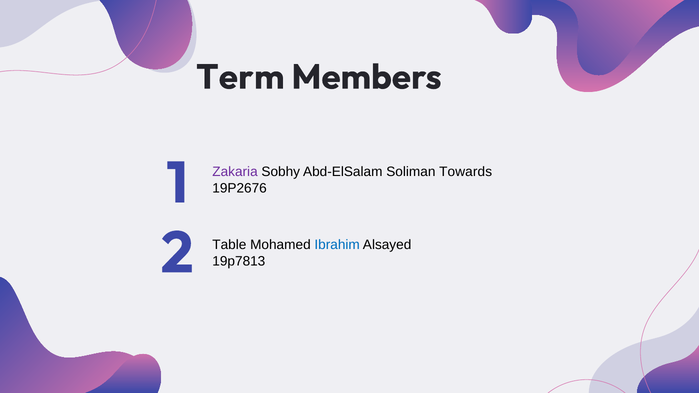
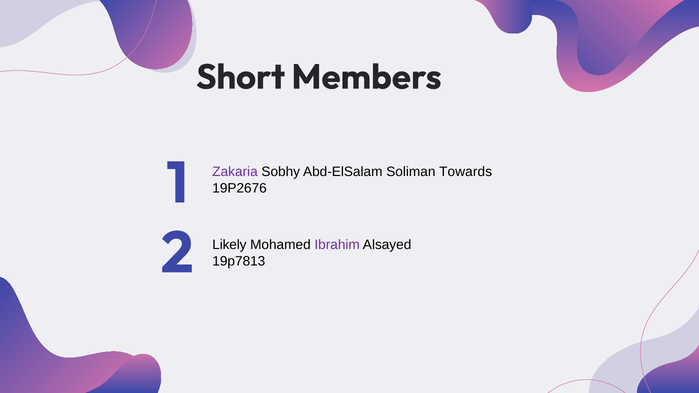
Term: Term -> Short
Table: Table -> Likely
Ibrahim colour: blue -> purple
